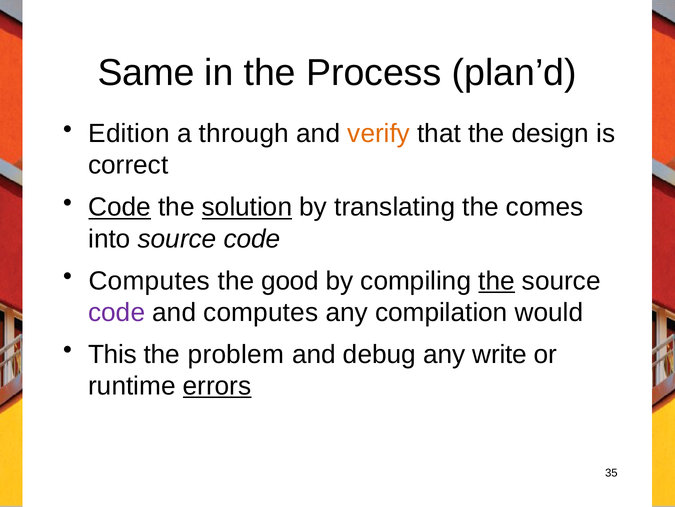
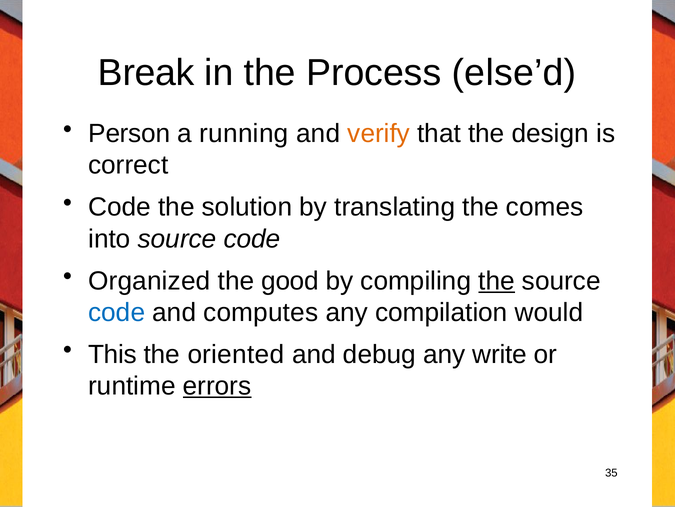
Same: Same -> Break
plan’d: plan’d -> else’d
Edition: Edition -> Person
through: through -> running
Code at (120, 207) underline: present -> none
solution underline: present -> none
Computes at (149, 281): Computes -> Organized
code at (117, 312) colour: purple -> blue
problem: problem -> oriented
